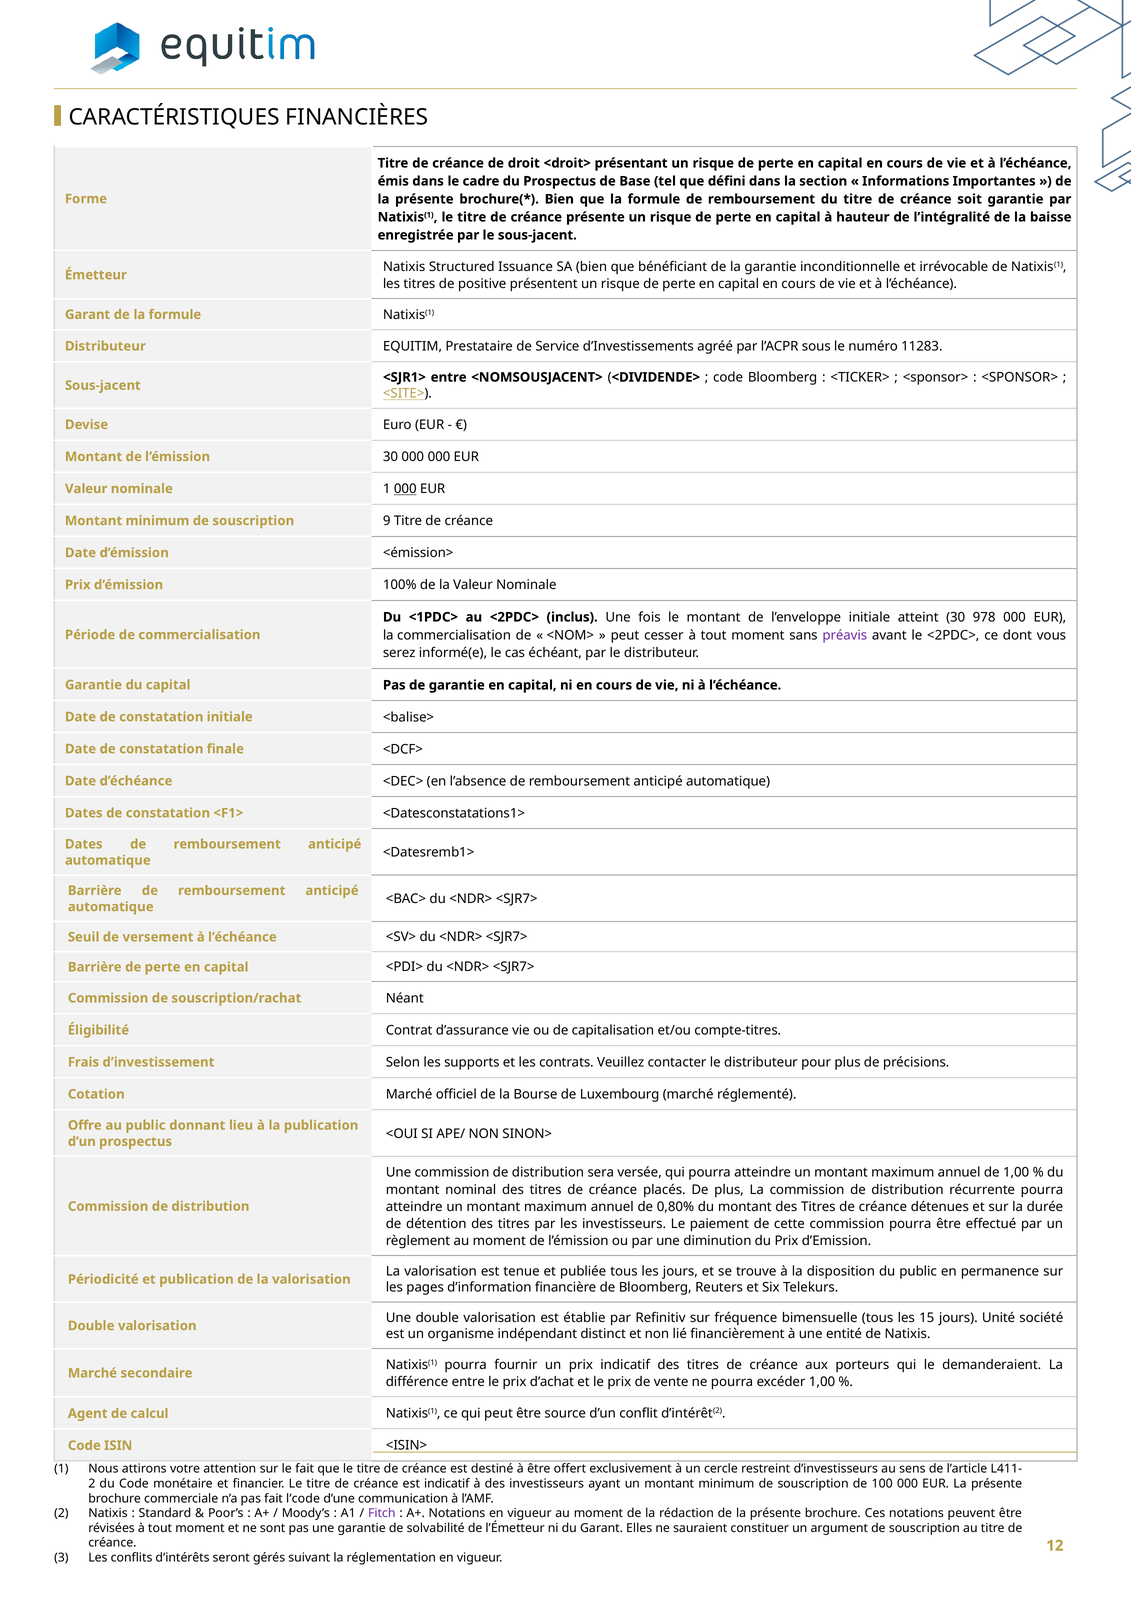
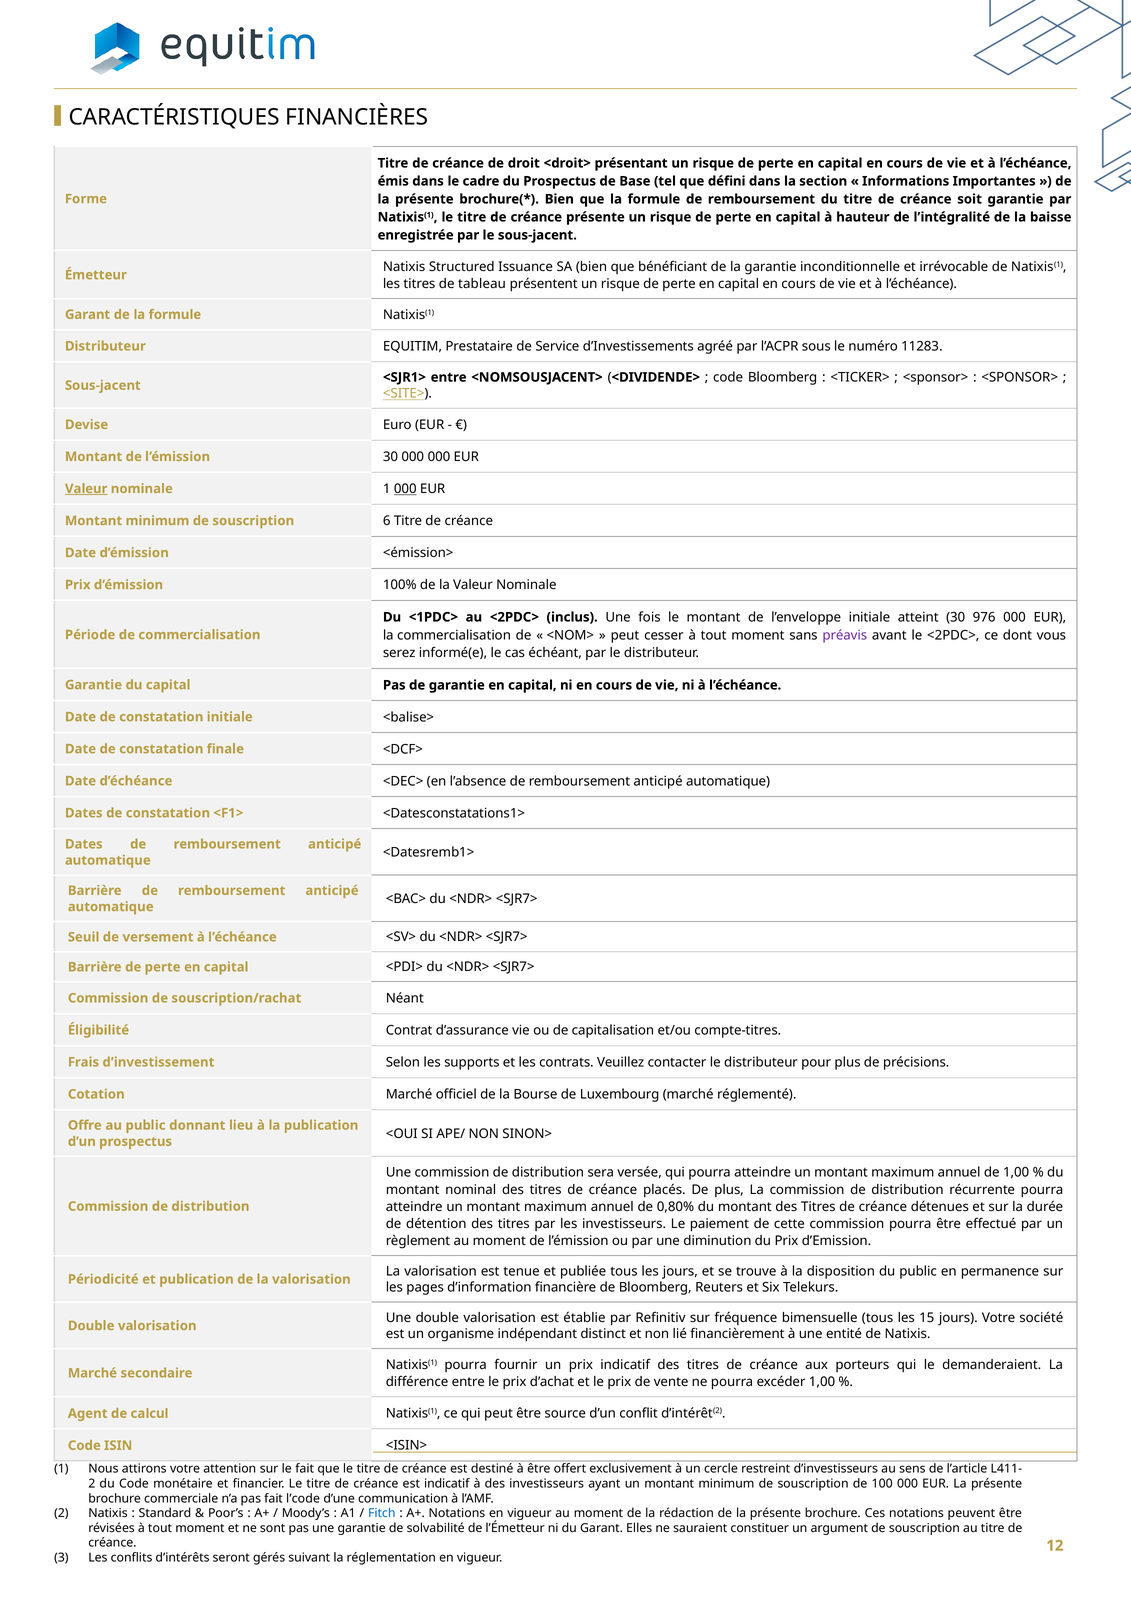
positive: positive -> tableau
Valeur at (86, 489) underline: none -> present
9: 9 -> 6
978: 978 -> 976
jours Unité: Unité -> Votre
Fitch colour: purple -> blue
